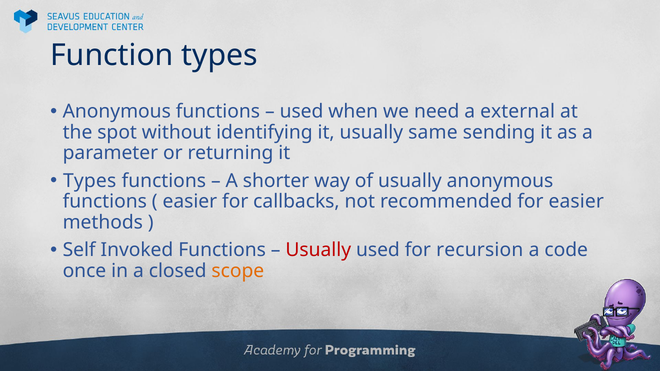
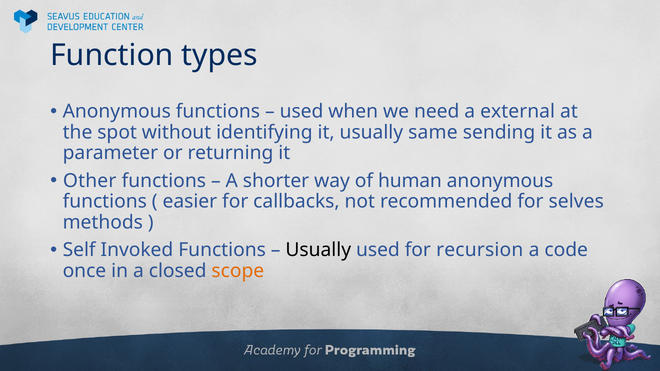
Types at (90, 181): Types -> Other
of usually: usually -> human
for easier: easier -> selves
Usually at (318, 250) colour: red -> black
